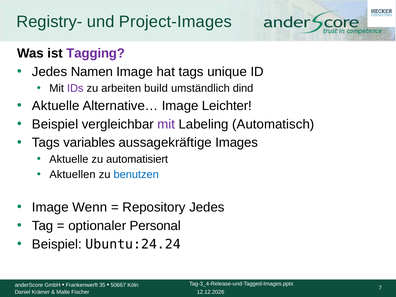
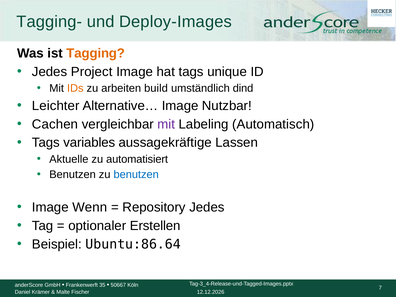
Registry-: Registry- -> Tagging-
Project-Images: Project-Images -> Deploy-Images
Tagging colour: purple -> orange
Namen: Namen -> Project
IDs colour: purple -> orange
Aktuelle at (56, 106): Aktuelle -> Leichter
Leichter: Leichter -> Nutzbar
Beispiel at (55, 124): Beispiel -> Cachen
Images: Images -> Lassen
Aktuellen at (72, 175): Aktuellen -> Benutzen
Personal: Personal -> Erstellen
Ubuntu:24.24: Ubuntu:24.24 -> Ubuntu:86.64
